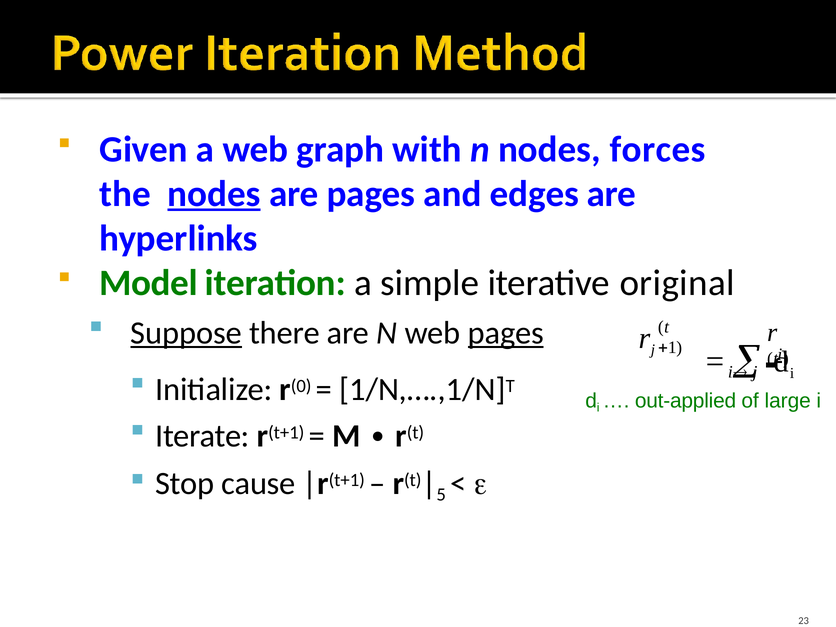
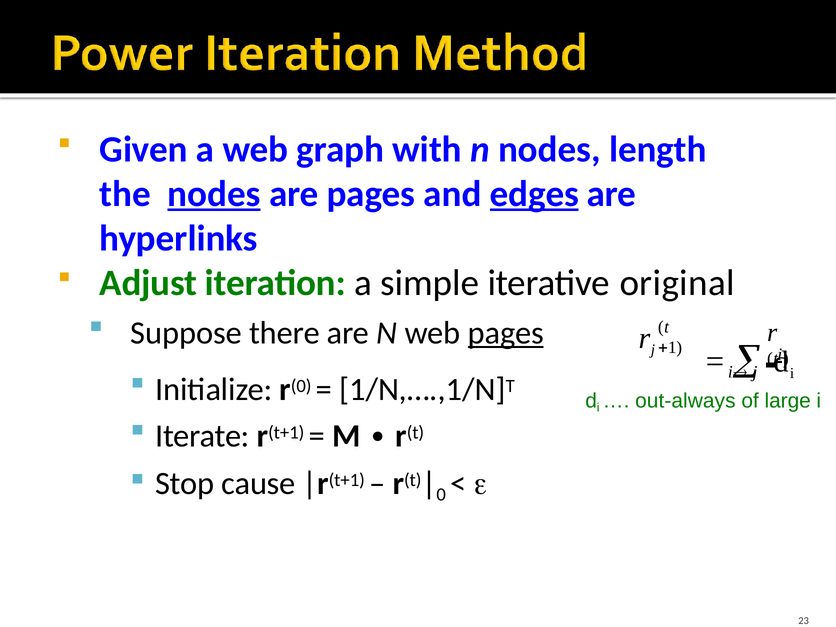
forces: forces -> length
edges underline: none -> present
Model: Model -> Adjust
Suppose underline: present -> none
out-applied: out-applied -> out-always
5: 5 -> 0
